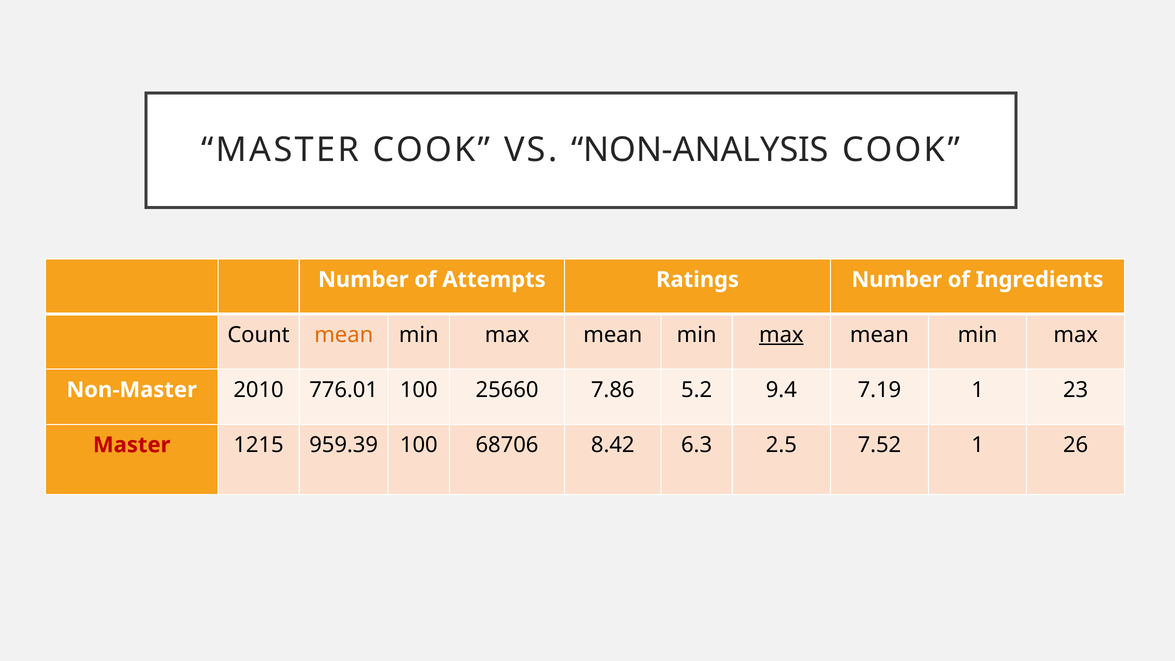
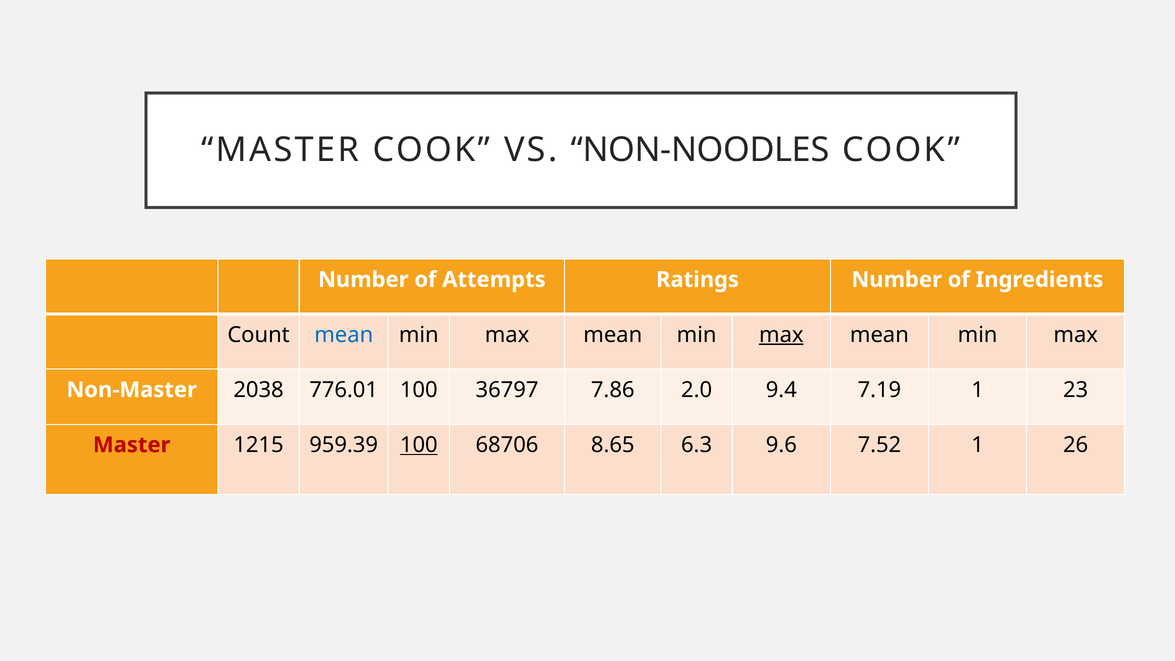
NON-ANALYSIS: NON-ANALYSIS -> NON-NOODLES
mean at (344, 335) colour: orange -> blue
2010: 2010 -> 2038
25660: 25660 -> 36797
5.2: 5.2 -> 2.0
100 at (419, 445) underline: none -> present
8.42: 8.42 -> 8.65
2.5: 2.5 -> 9.6
